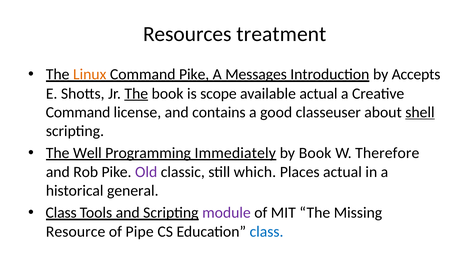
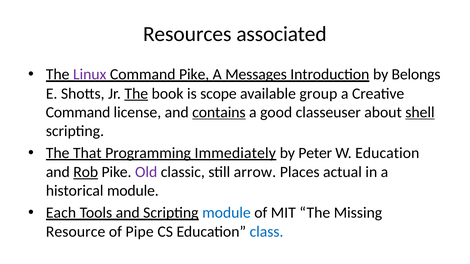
treatment: treatment -> associated
Linux colour: orange -> purple
Accepts: Accepts -> Belongs
available actual: actual -> group
contains underline: none -> present
Well: Well -> That
by Book: Book -> Peter
W Therefore: Therefore -> Education
Rob underline: none -> present
which: which -> arrow
historical general: general -> module
Class at (61, 213): Class -> Each
module at (226, 213) colour: purple -> blue
